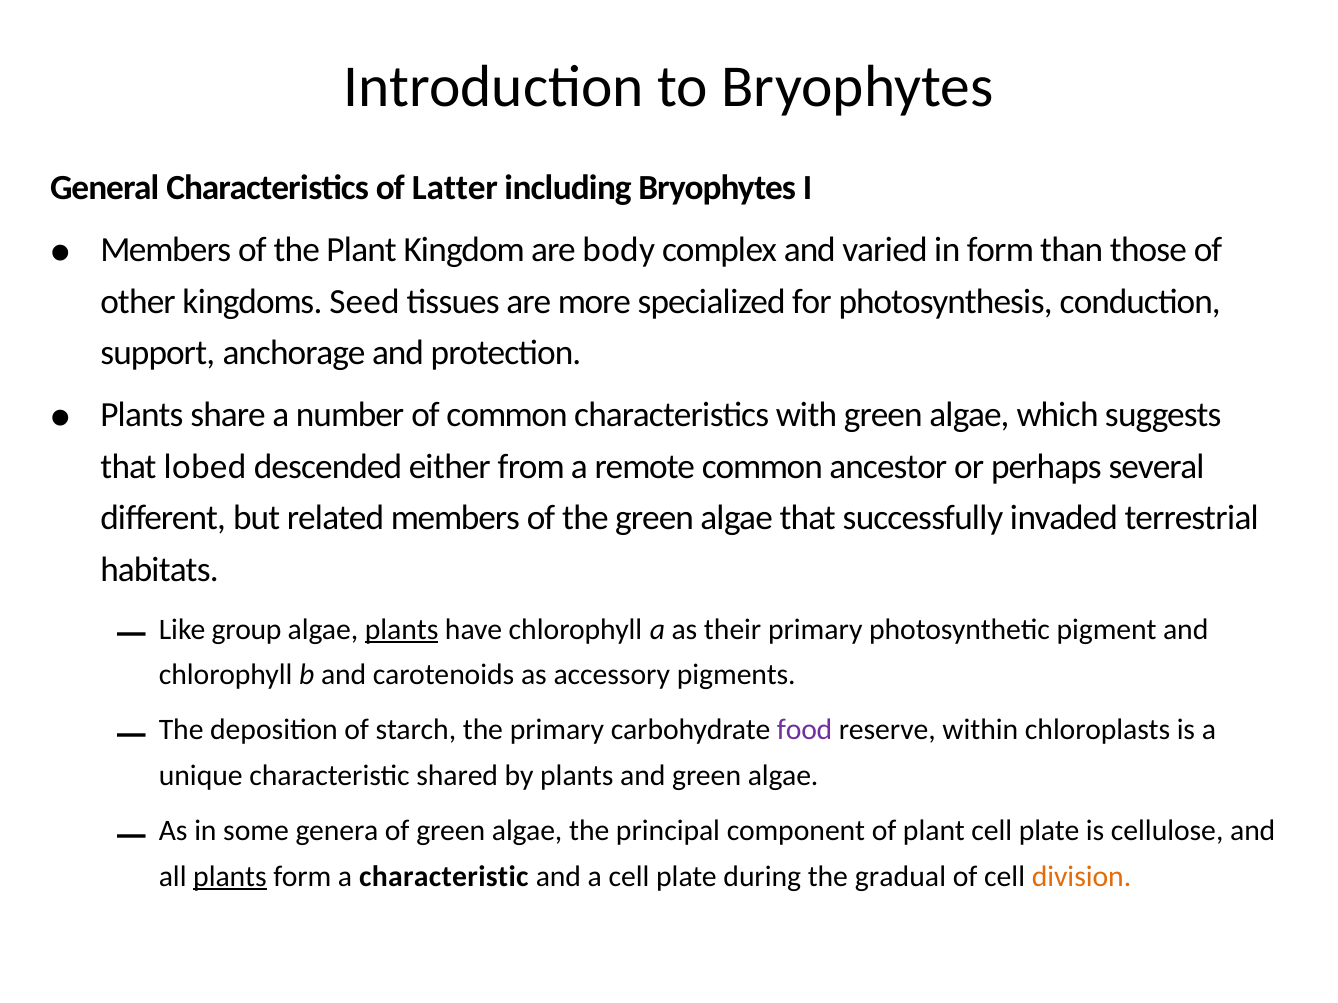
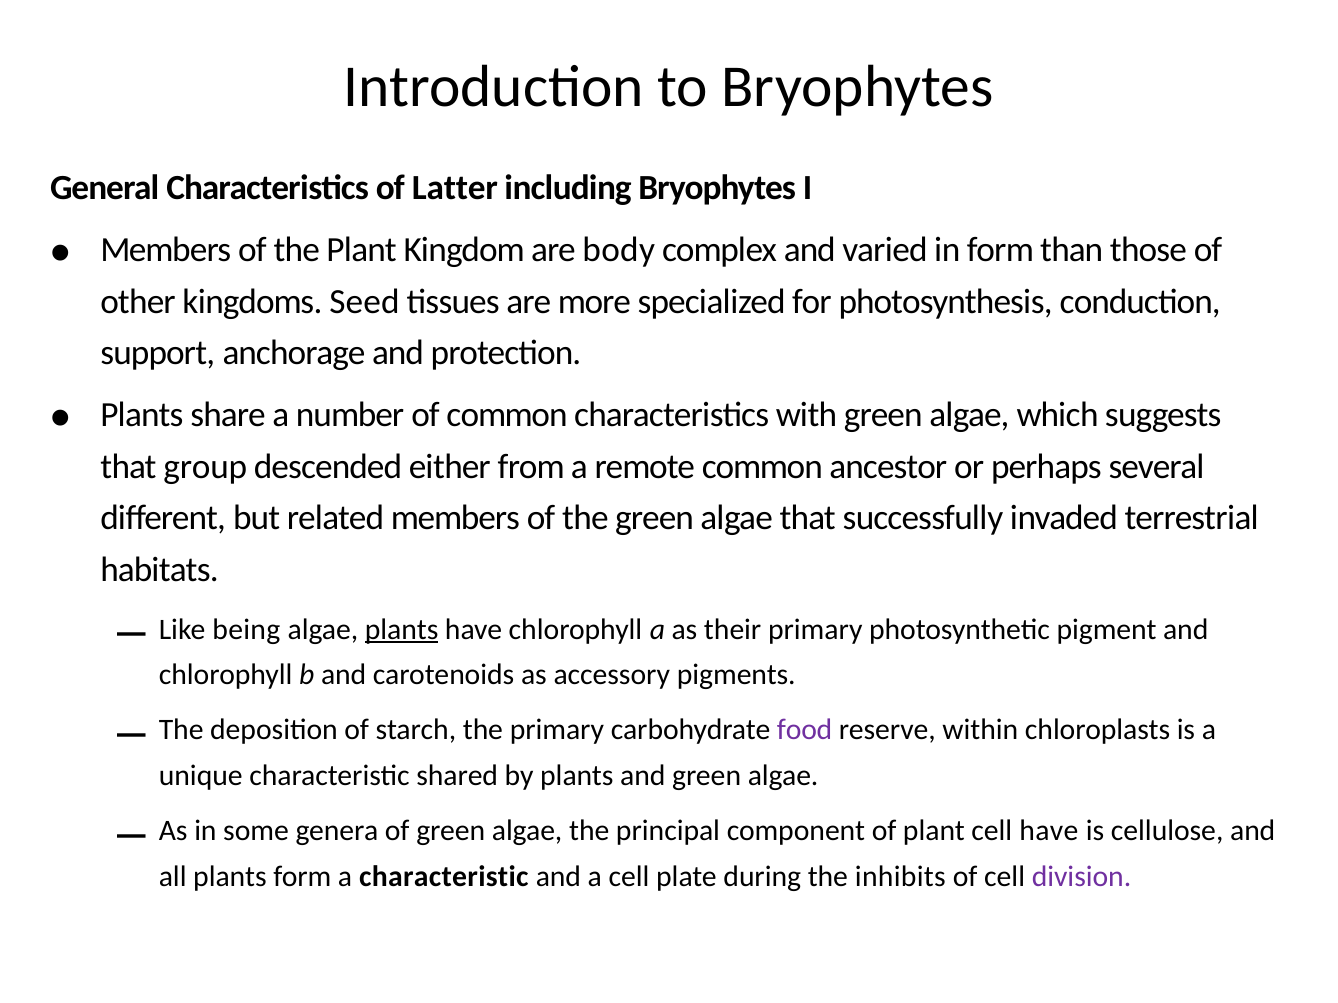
lobed: lobed -> group
group: group -> being
plant cell plate: plate -> have
plants at (230, 877) underline: present -> none
gradual: gradual -> inhibits
division colour: orange -> purple
